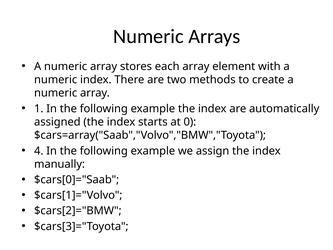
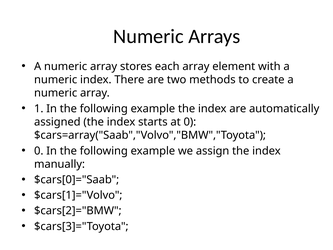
4 at (39, 151): 4 -> 0
